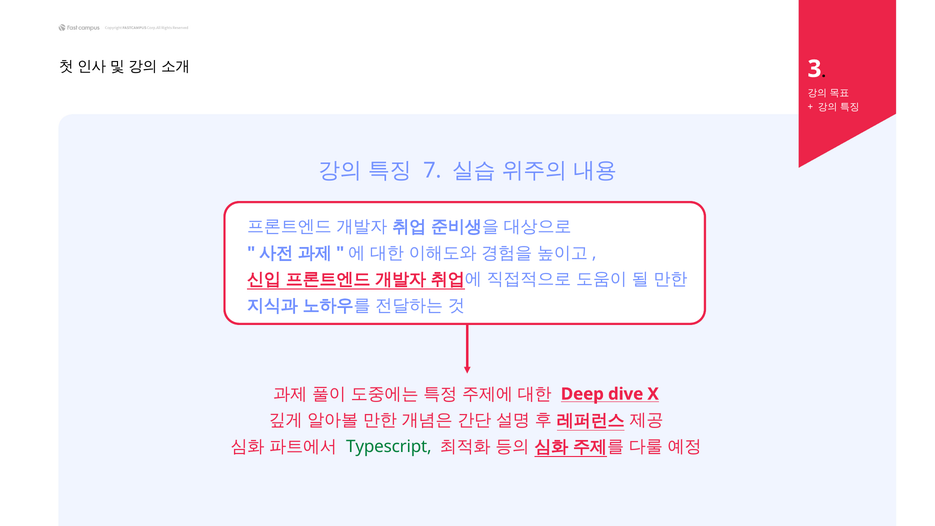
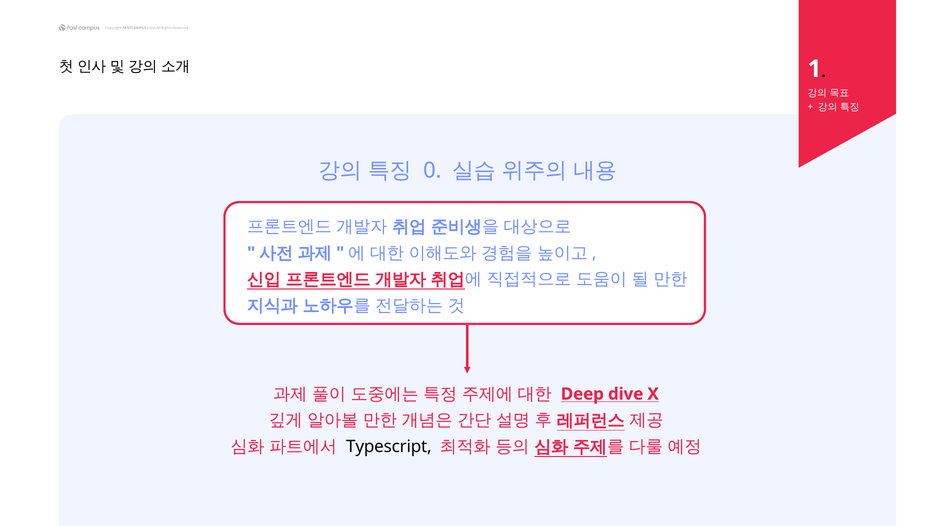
3: 3 -> 1
7: 7 -> 0
Typescript colour: green -> black
